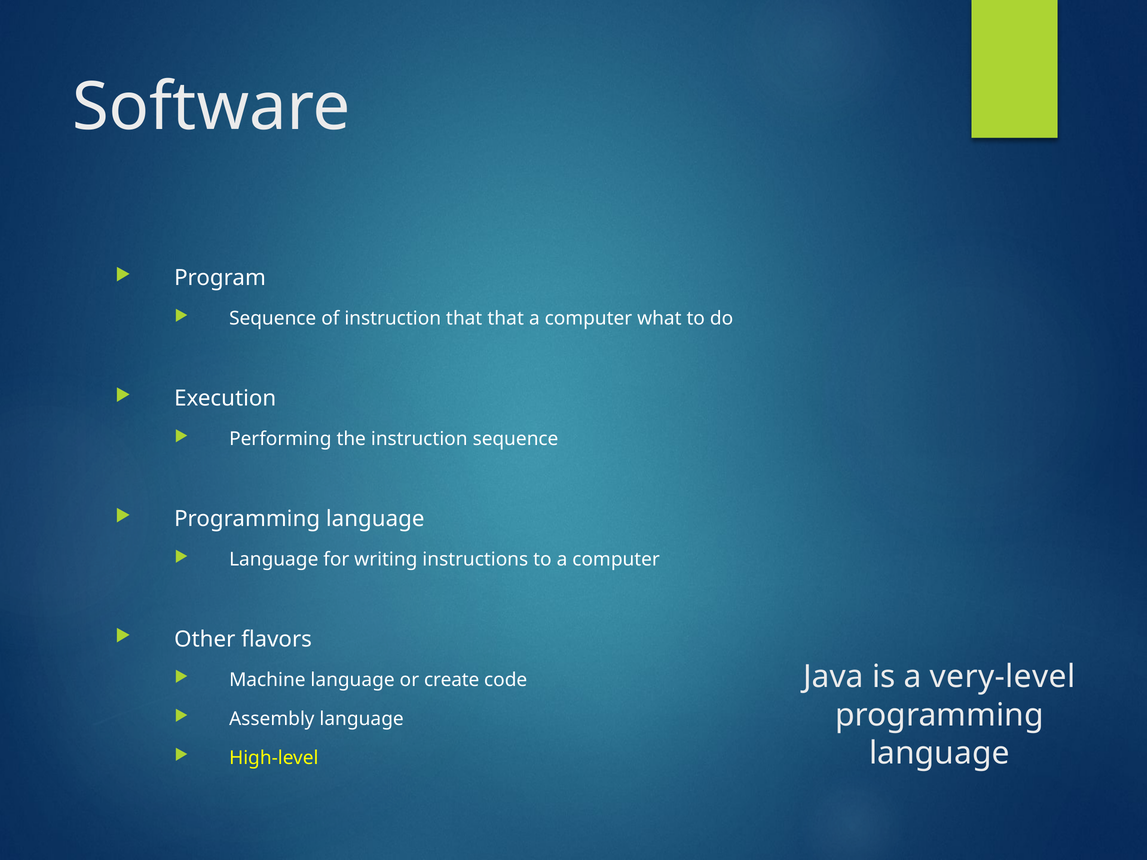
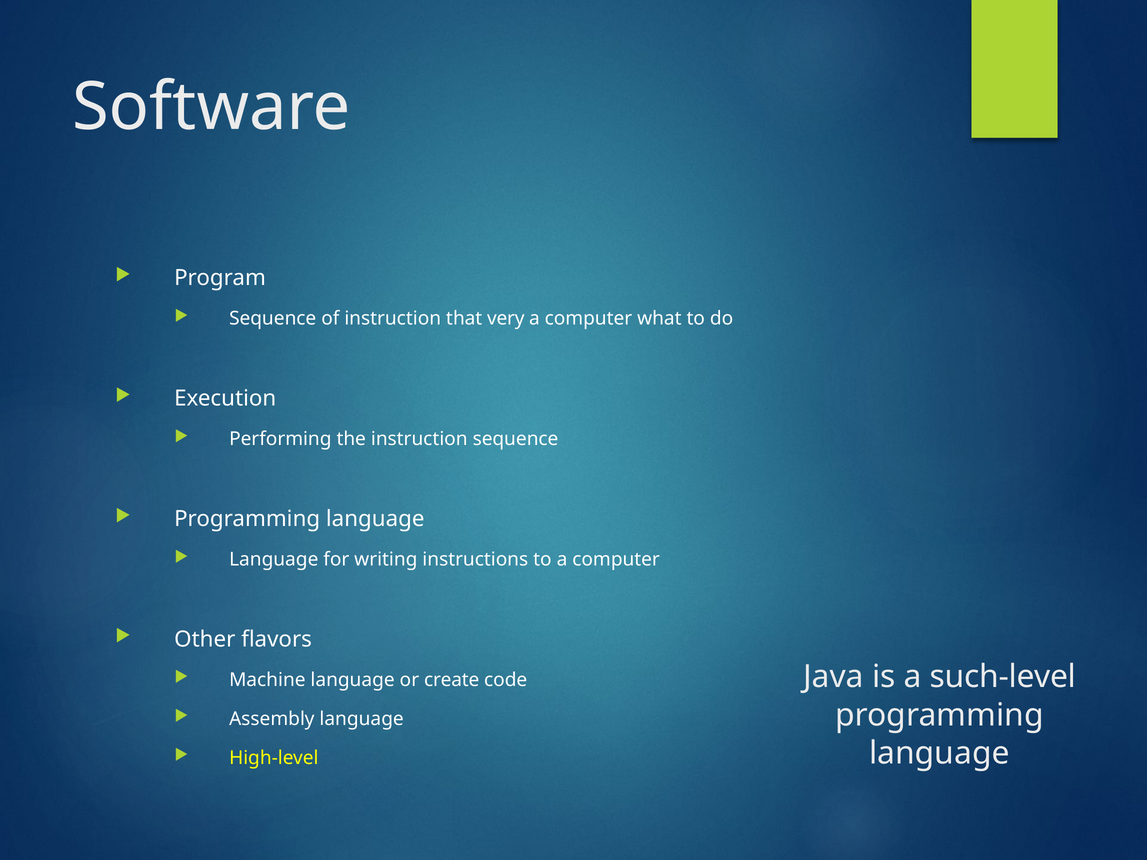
that that: that -> very
very-level: very-level -> such-level
